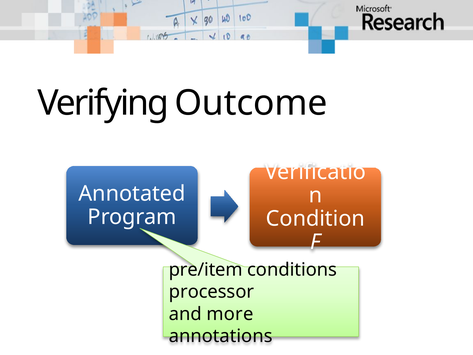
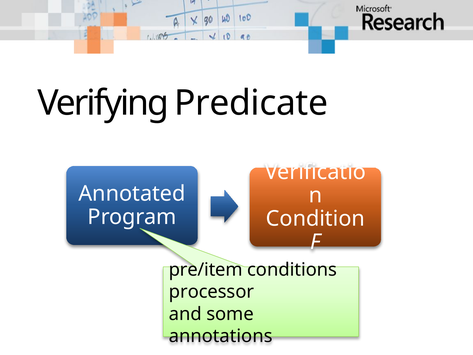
Outcome: Outcome -> Predicate
more: more -> some
